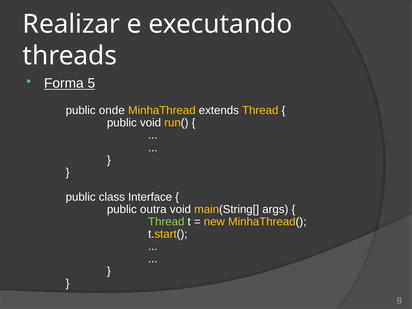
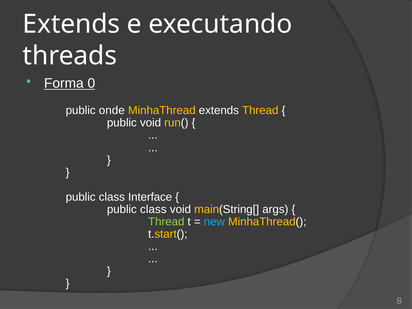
Realizar at (71, 24): Realizar -> Extends
5: 5 -> 0
outra at (153, 209): outra -> class
new colour: yellow -> light blue
